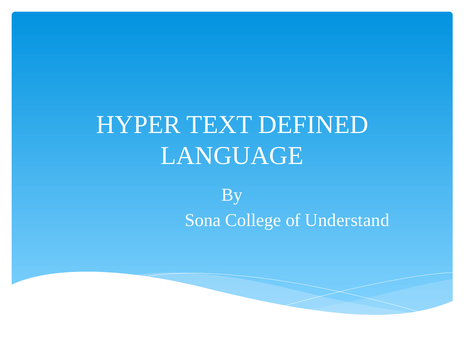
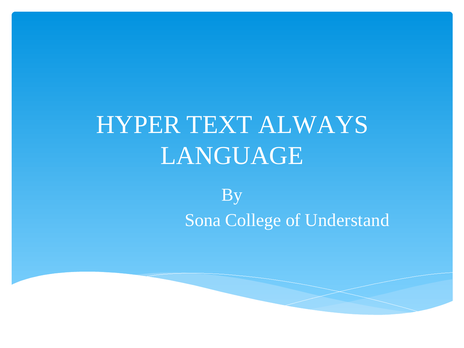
DEFINED: DEFINED -> ALWAYS
